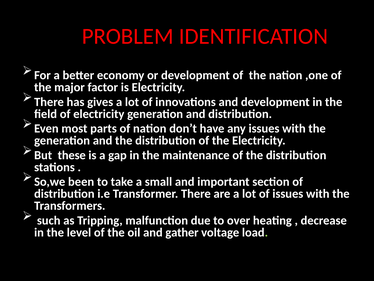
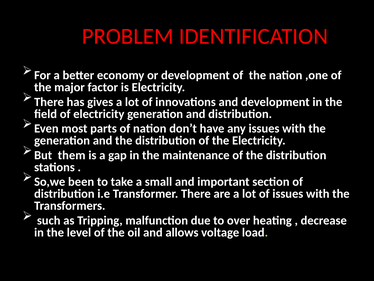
these: these -> them
gather: gather -> allows
